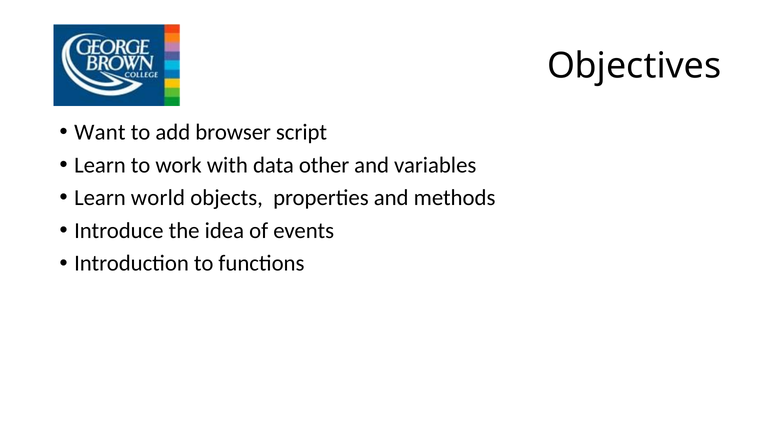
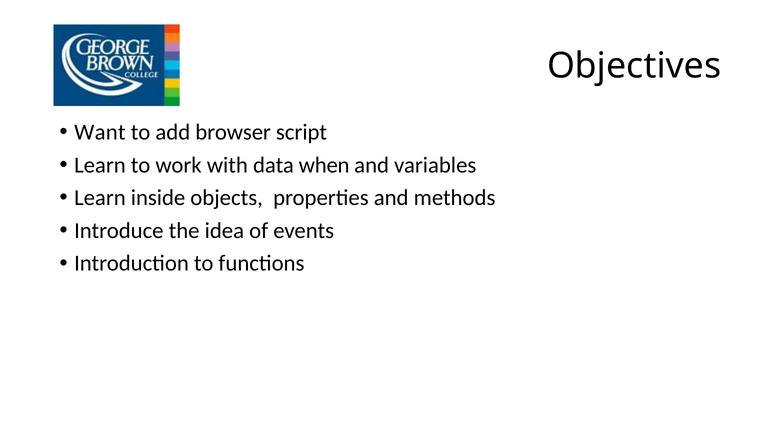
other: other -> when
world: world -> inside
